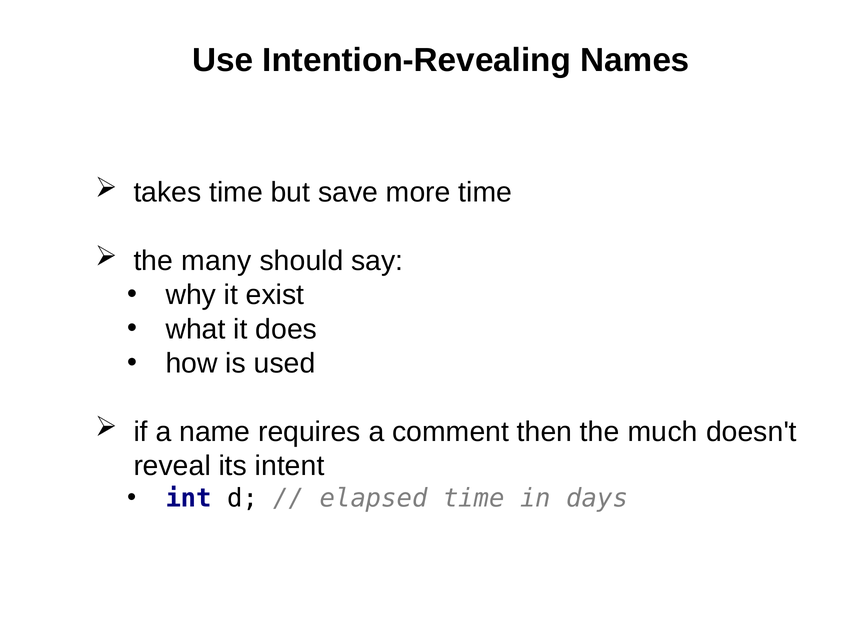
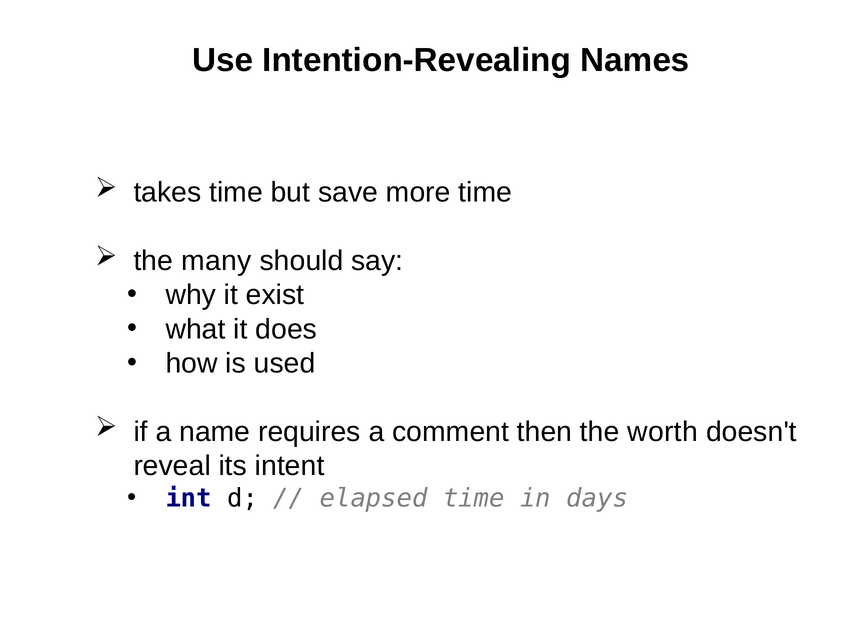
much: much -> worth
